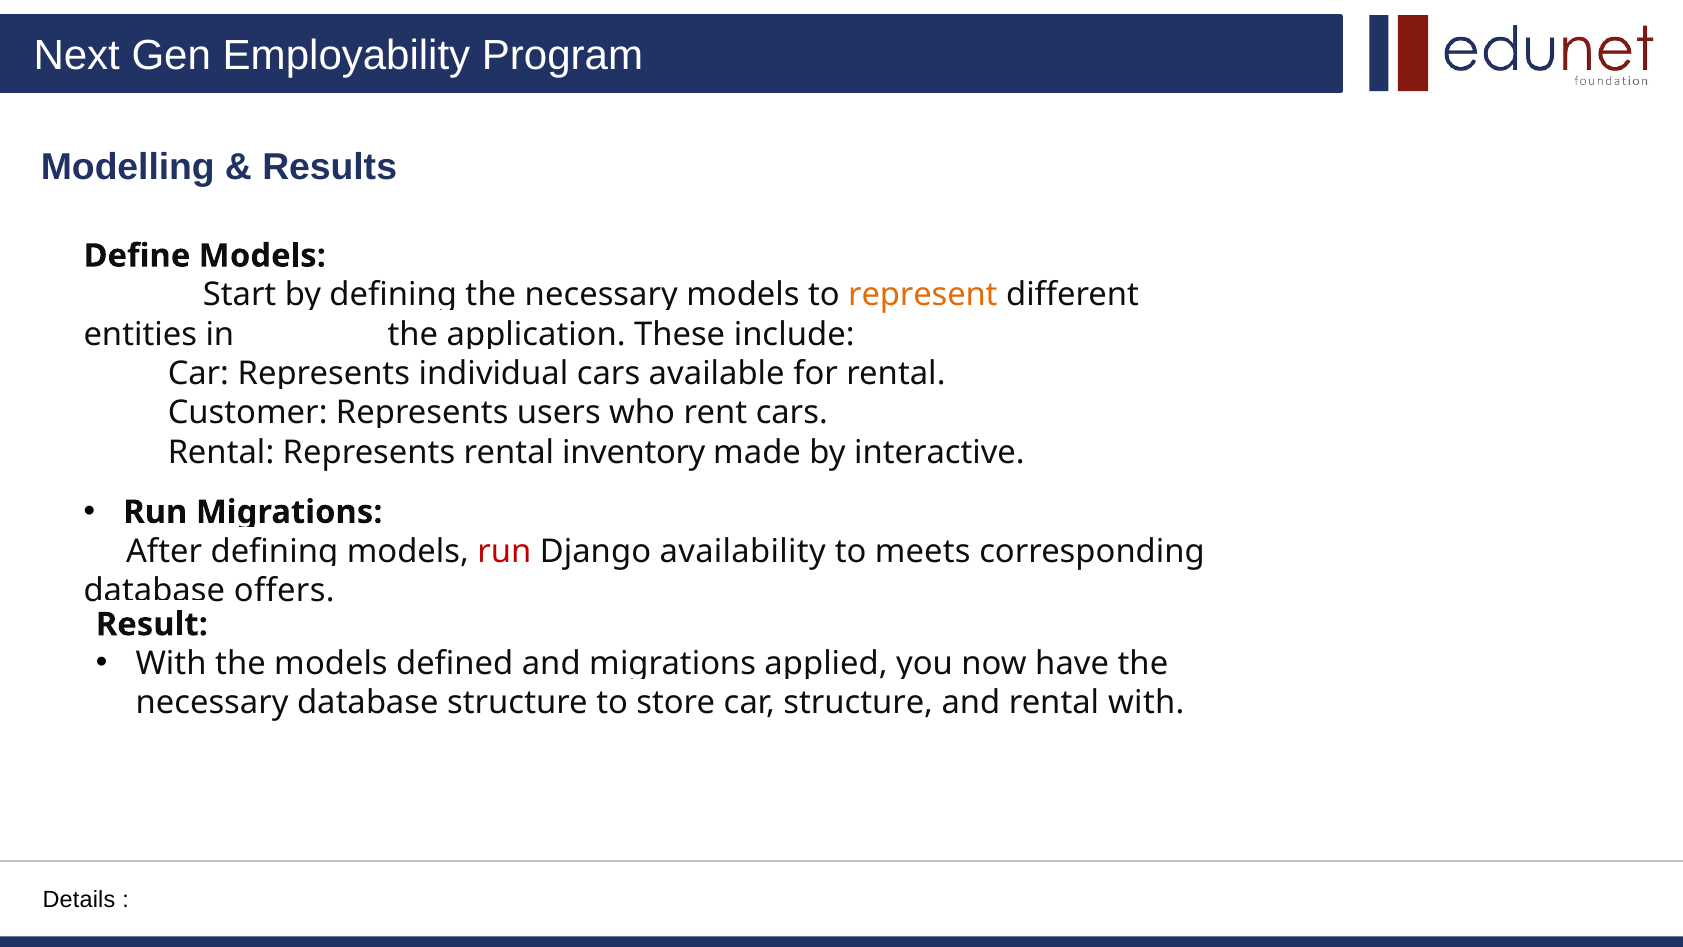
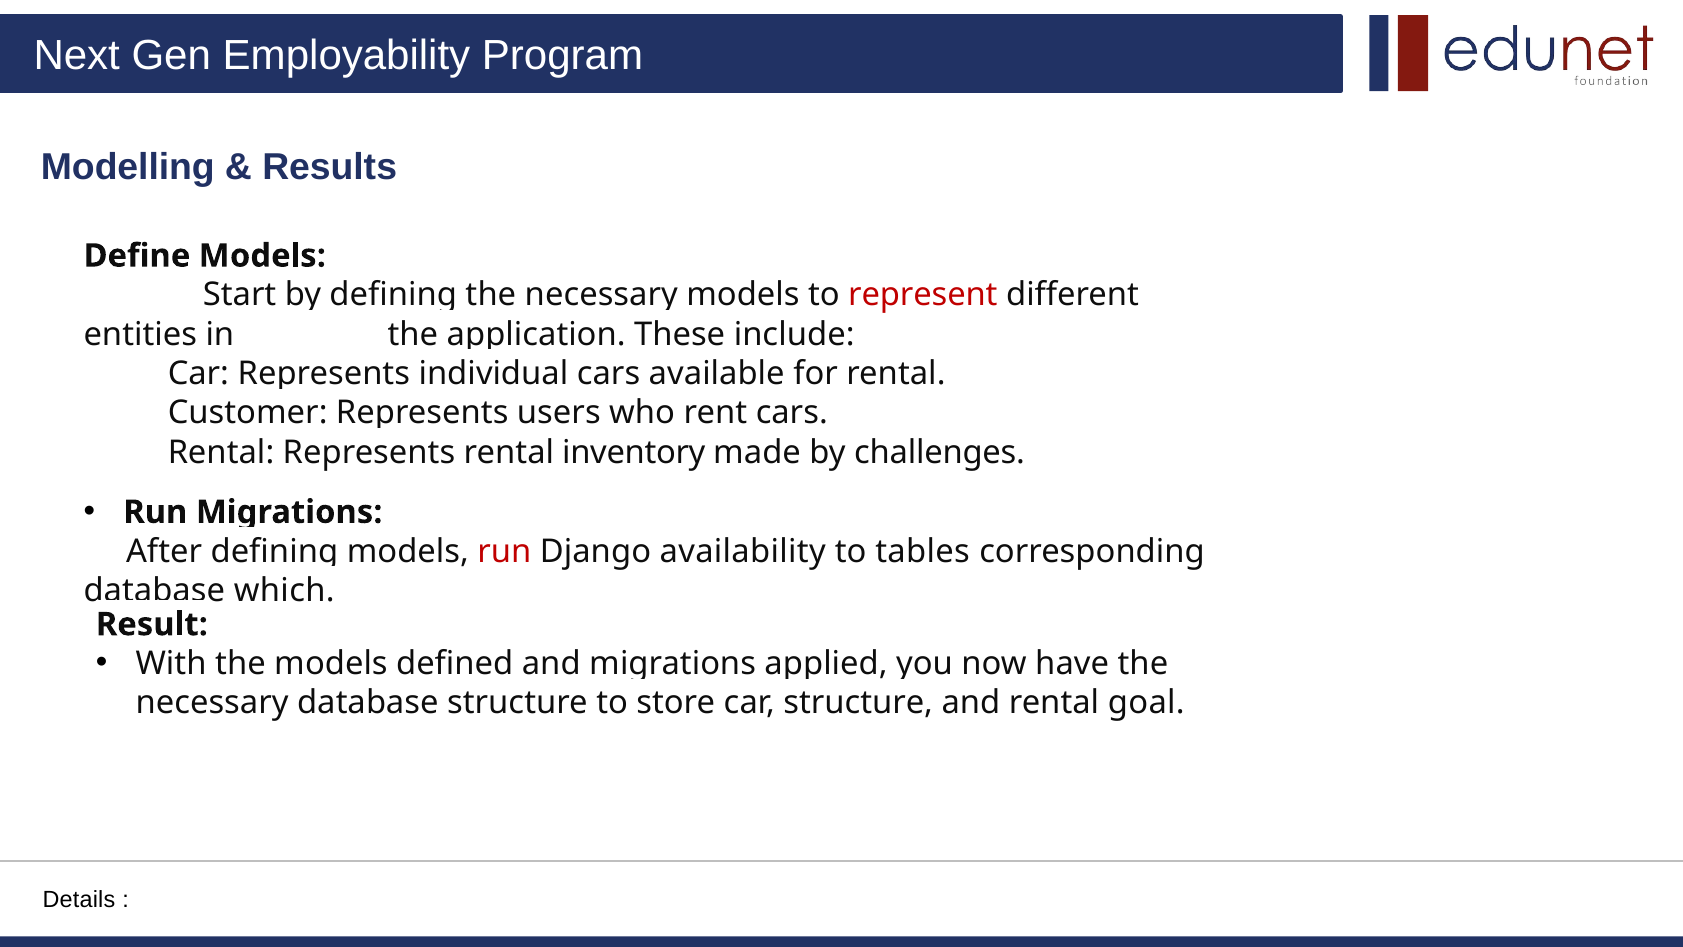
represent colour: orange -> red
interactive: interactive -> challenges
meets: meets -> tables
offers: offers -> which
rental with: with -> goal
